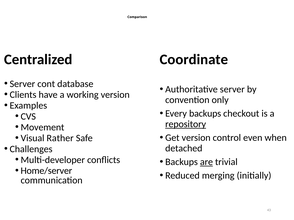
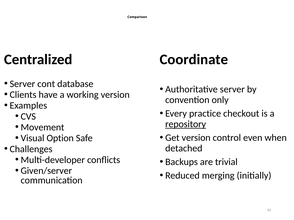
Every backups: backups -> practice
Rather: Rather -> Option
are underline: present -> none
Home/server: Home/server -> Given/server
